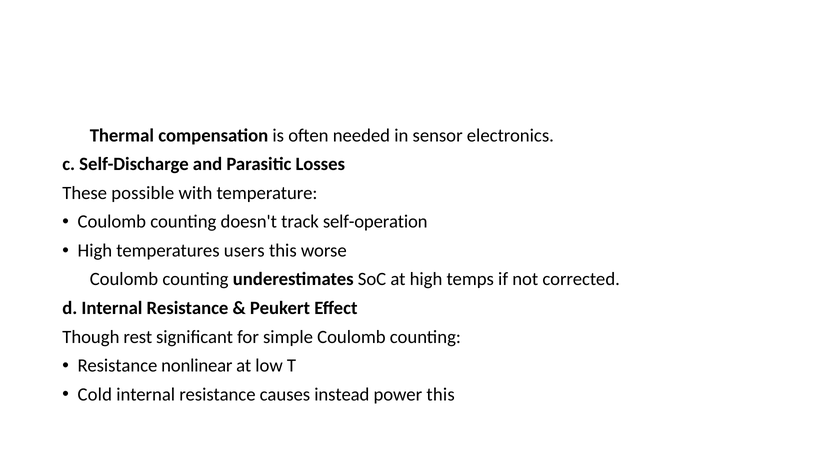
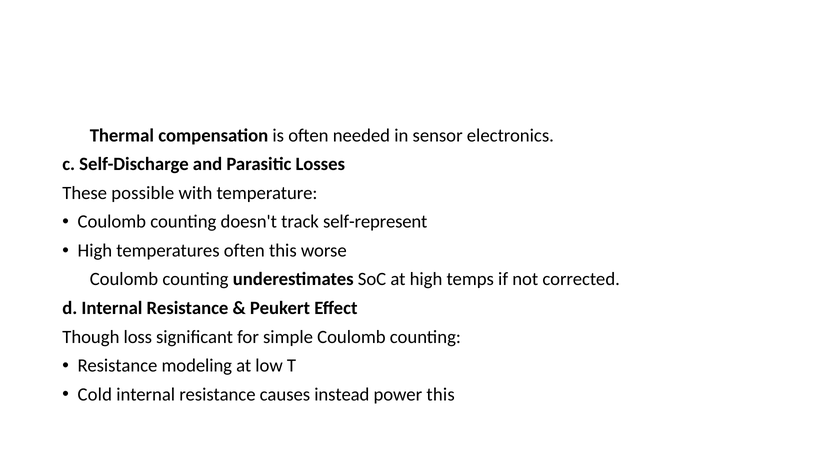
self-operation: self-operation -> self-represent
temperatures users: users -> often
rest: rest -> loss
nonlinear: nonlinear -> modeling
